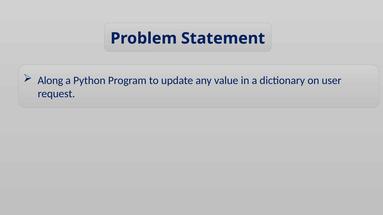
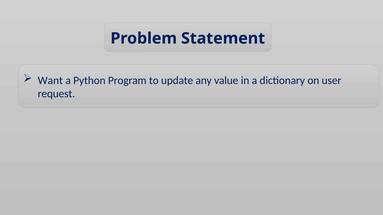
Along: Along -> Want
